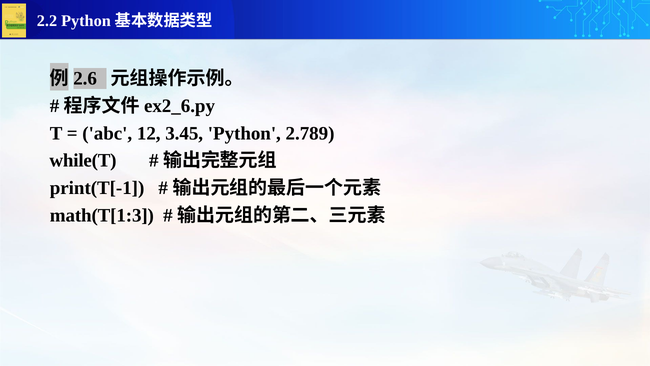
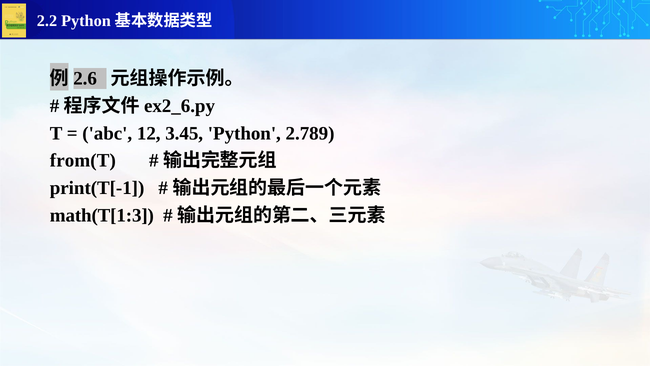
while(T: while(T -> from(T
